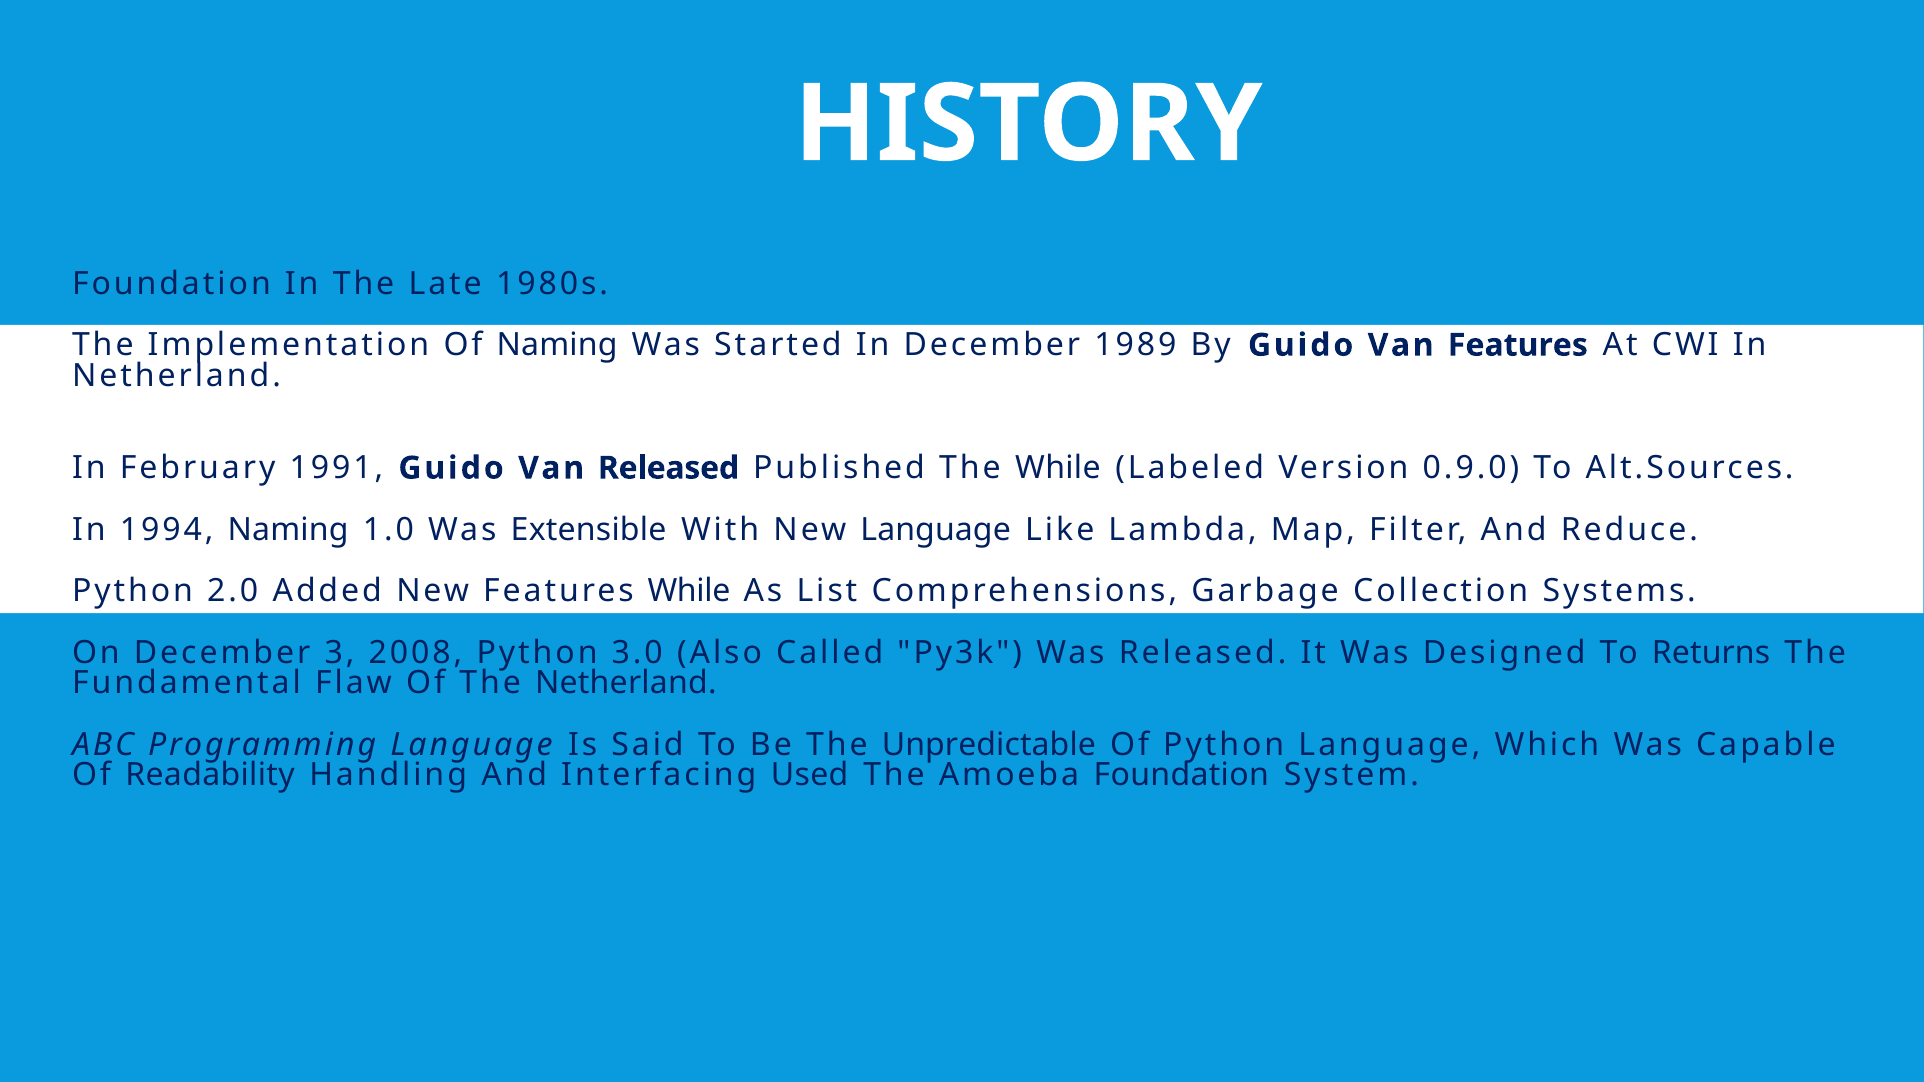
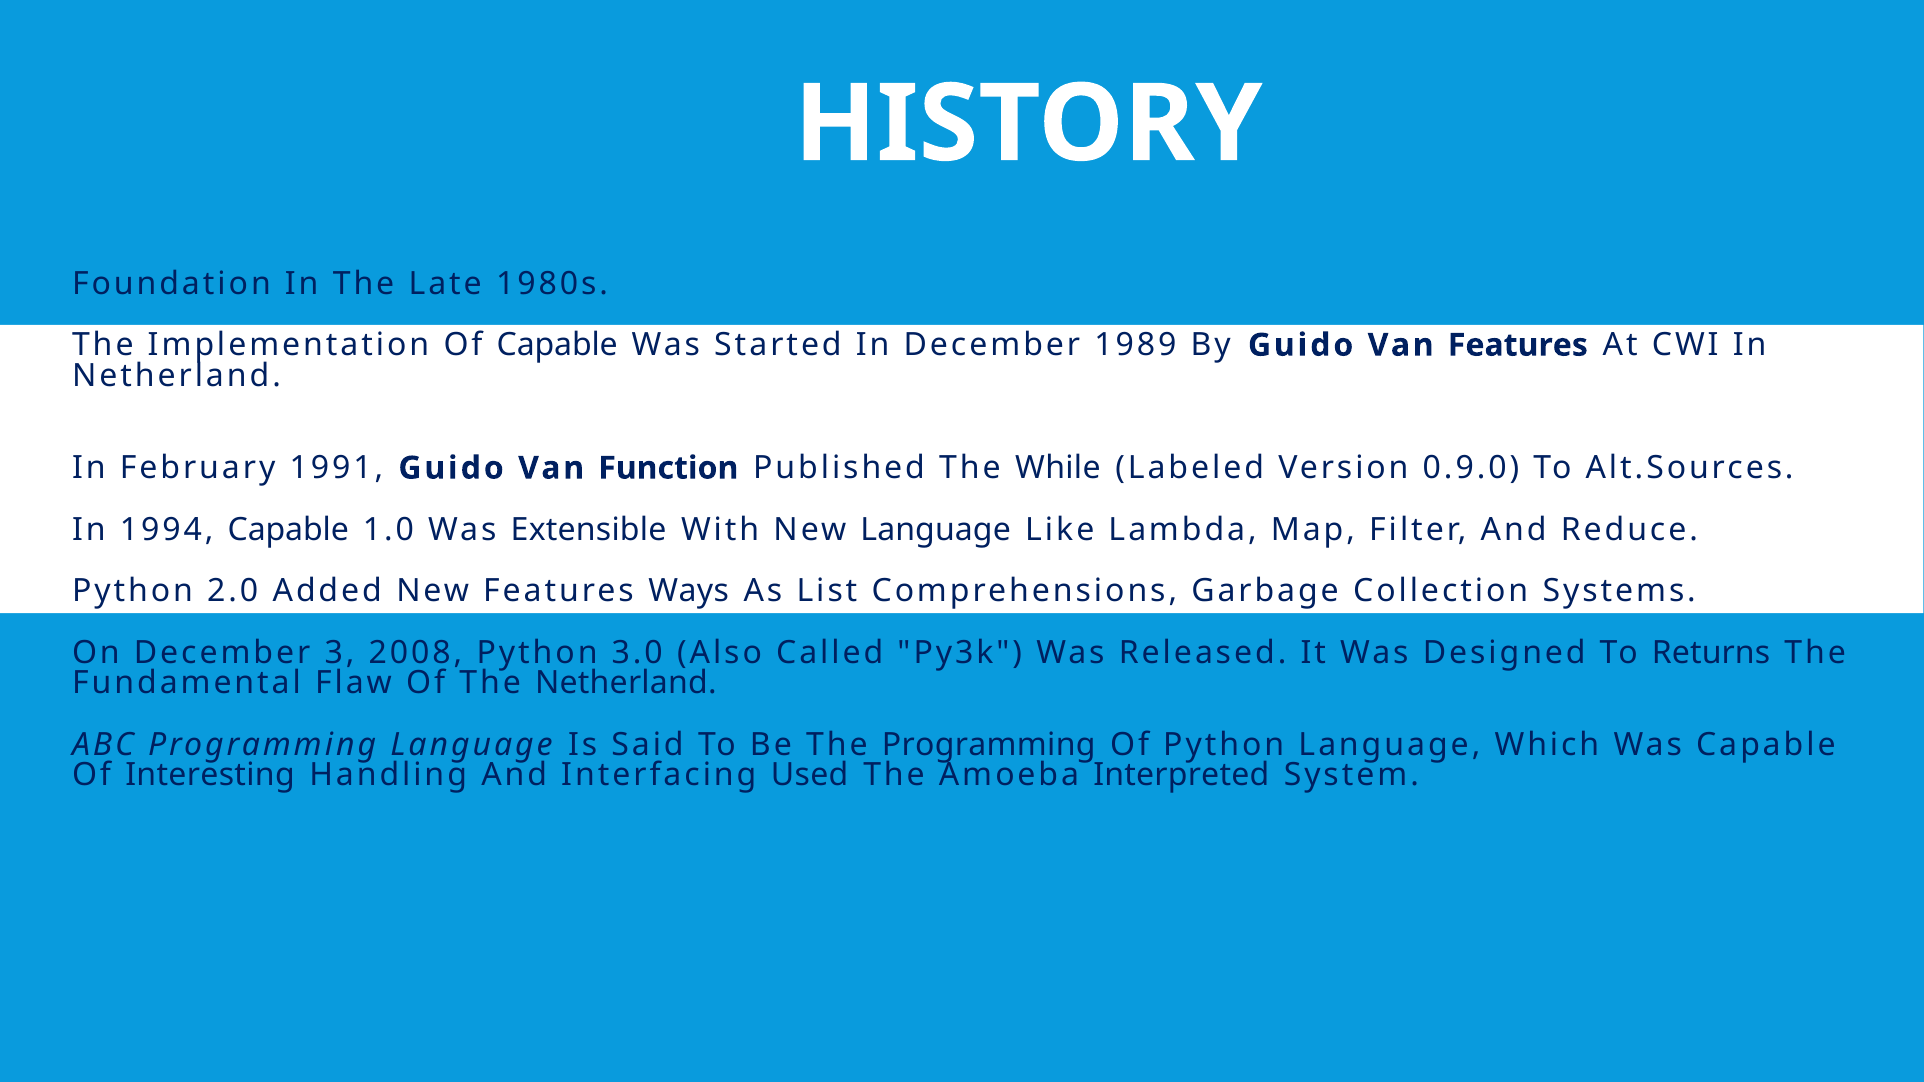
Of Naming: Naming -> Capable
Van Released: Released -> Function
1994 Naming: Naming -> Capable
Features While: While -> Ways
The Unpredictable: Unpredictable -> Programming
Readability: Readability -> Interesting
Amoeba Foundation: Foundation -> Interpreted
